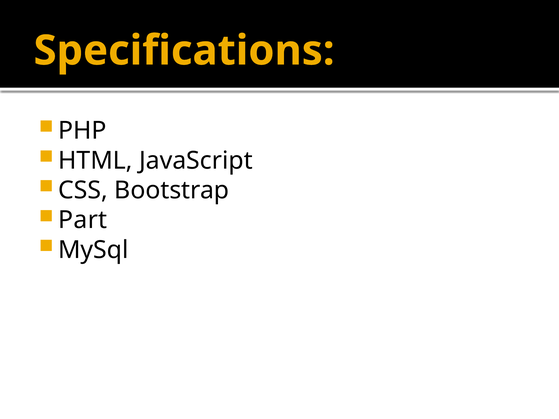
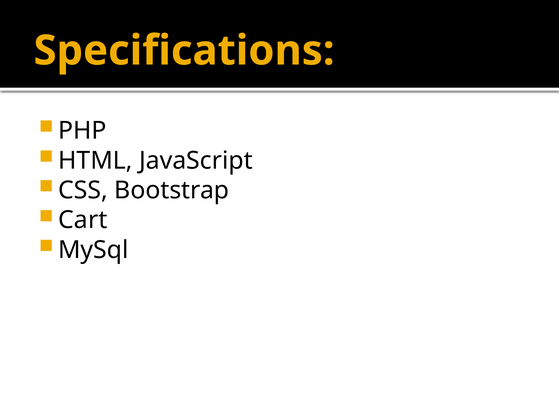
Part: Part -> Cart
